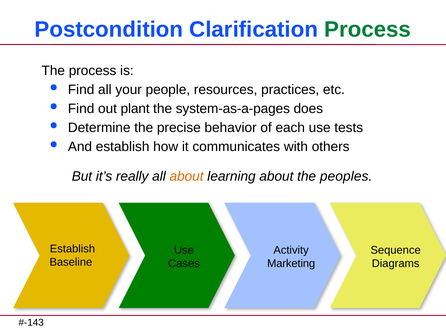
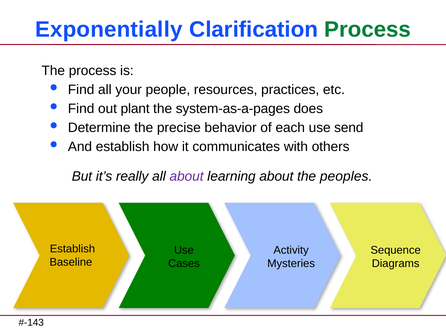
Postcondition: Postcondition -> Exponentially
tests: tests -> send
about at (187, 177) colour: orange -> purple
Marketing: Marketing -> Mysteries
